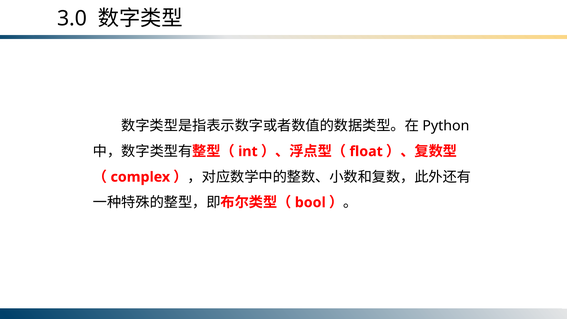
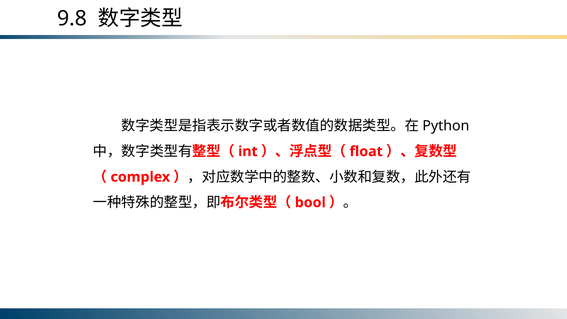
3.0: 3.0 -> 9.8
